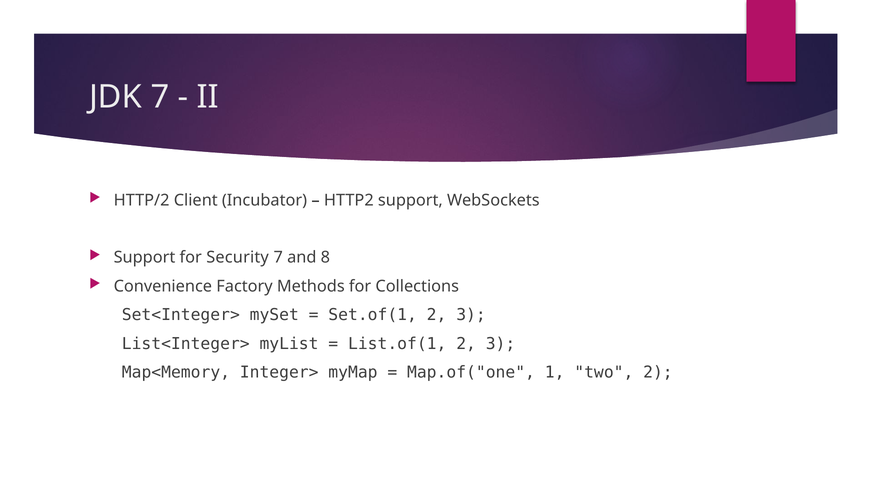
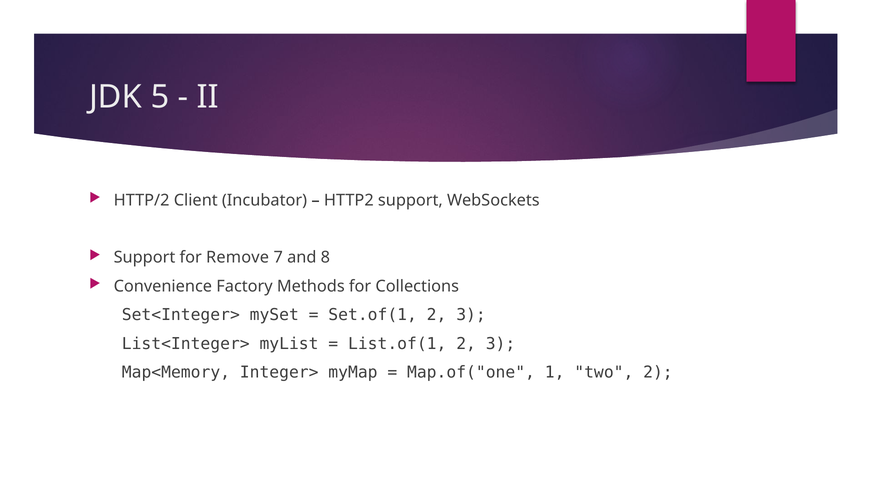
JDK 7: 7 -> 5
Security: Security -> Remove
